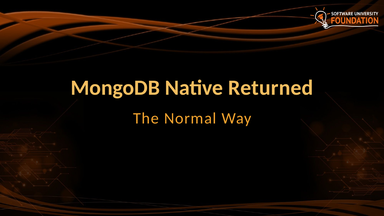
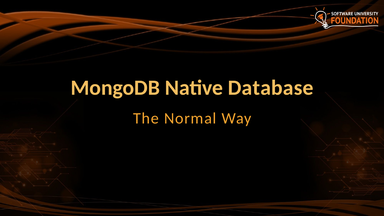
Returned: Returned -> Database
